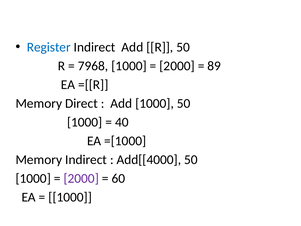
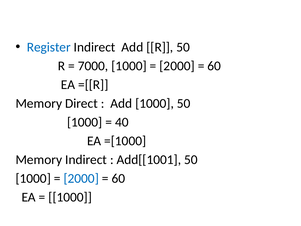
7968: 7968 -> 7000
89 at (214, 66): 89 -> 60
Add[[4000: Add[[4000 -> Add[[1001
2000 at (81, 178) colour: purple -> blue
